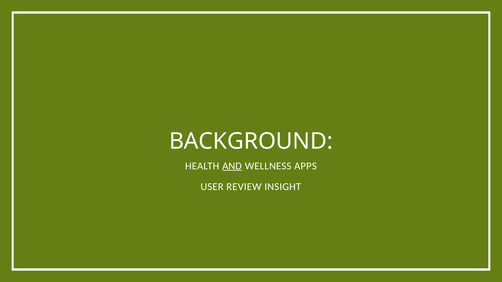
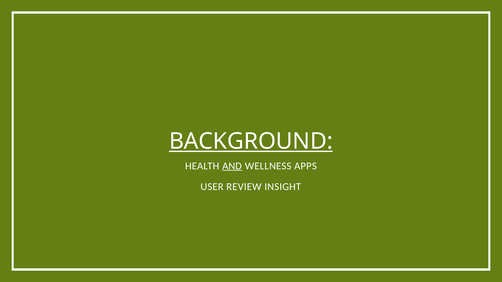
BACKGROUND underline: none -> present
